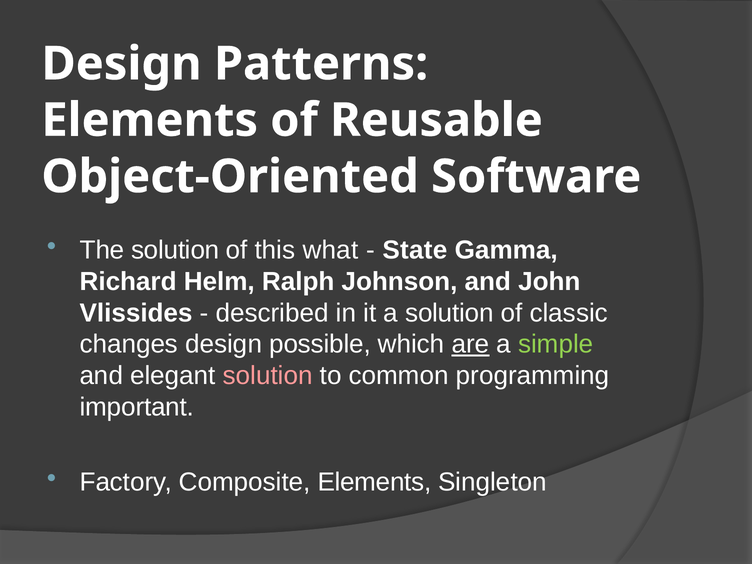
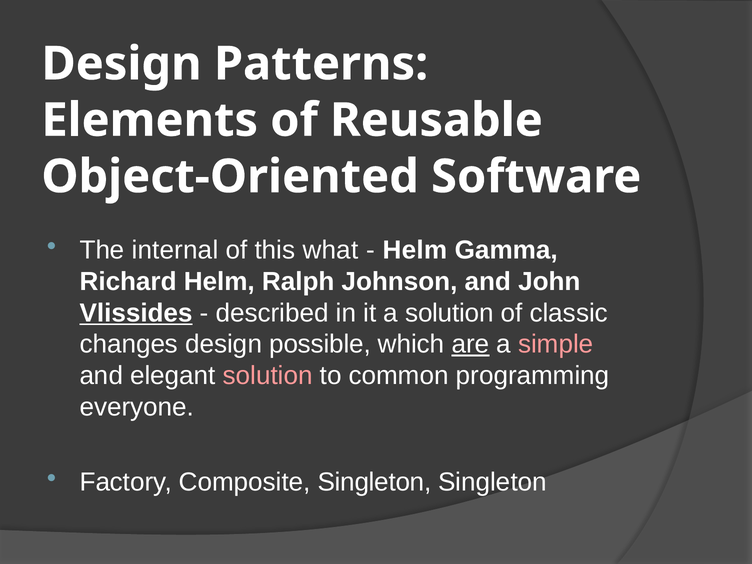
The solution: solution -> internal
State at (415, 250): State -> Helm
Vlissides underline: none -> present
simple colour: light green -> pink
important: important -> everyone
Composite Elements: Elements -> Singleton
